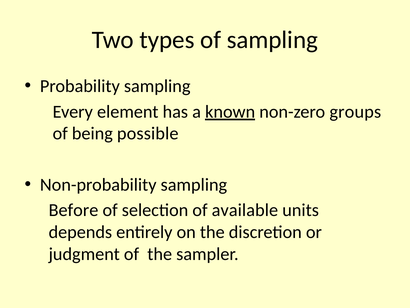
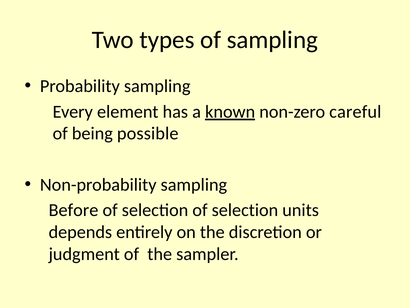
groups: groups -> careful
selection of available: available -> selection
